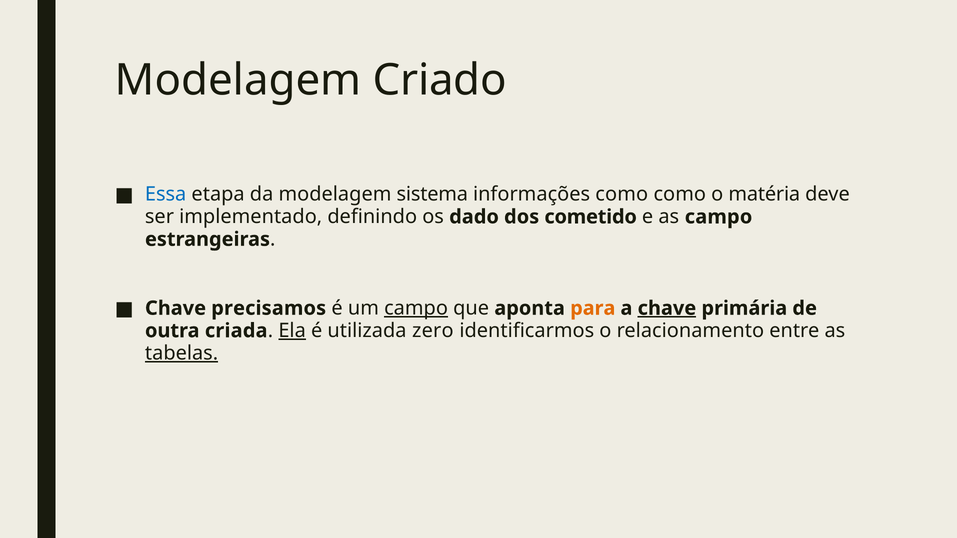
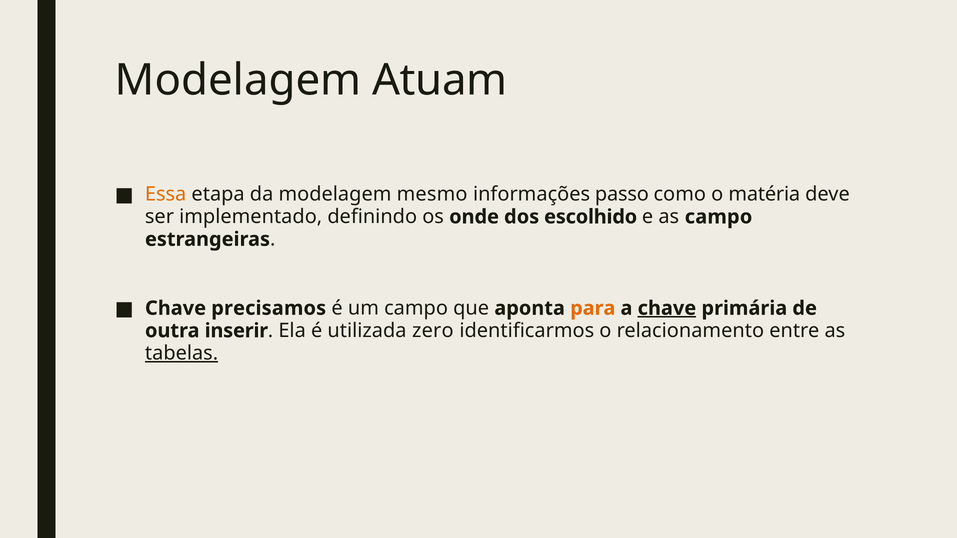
Criado: Criado -> Atuam
Essa colour: blue -> orange
sistema: sistema -> mesmo
informações como: como -> passo
dado: dado -> onde
cometido: cometido -> escolhido
campo at (416, 308) underline: present -> none
criada: criada -> inserir
Ela underline: present -> none
